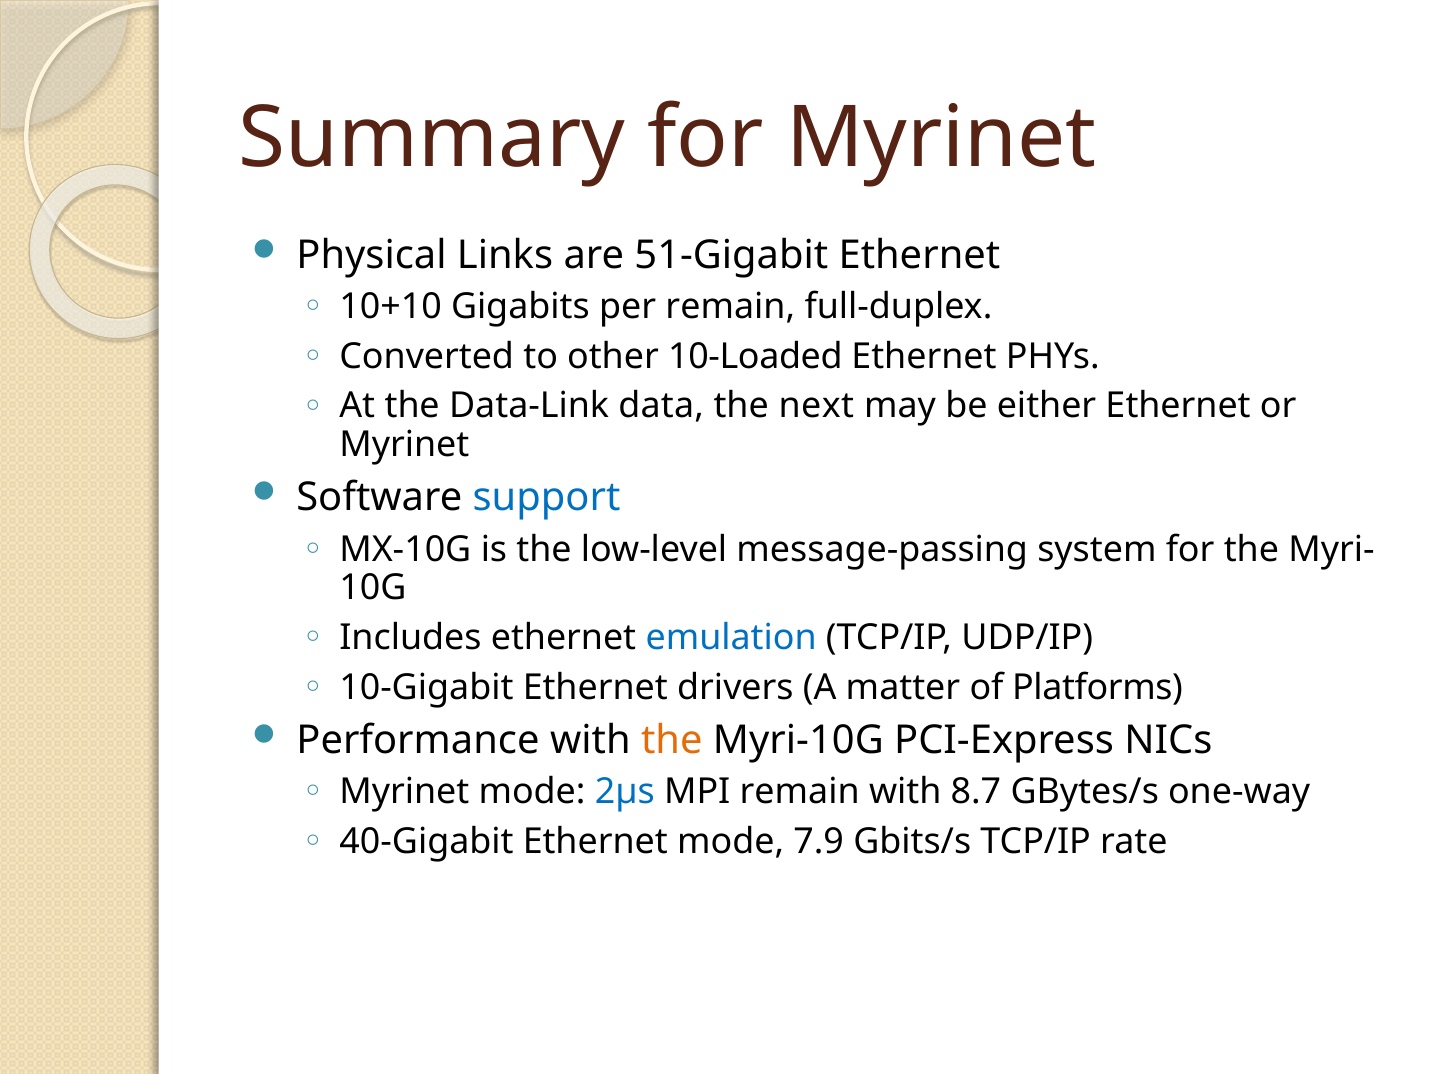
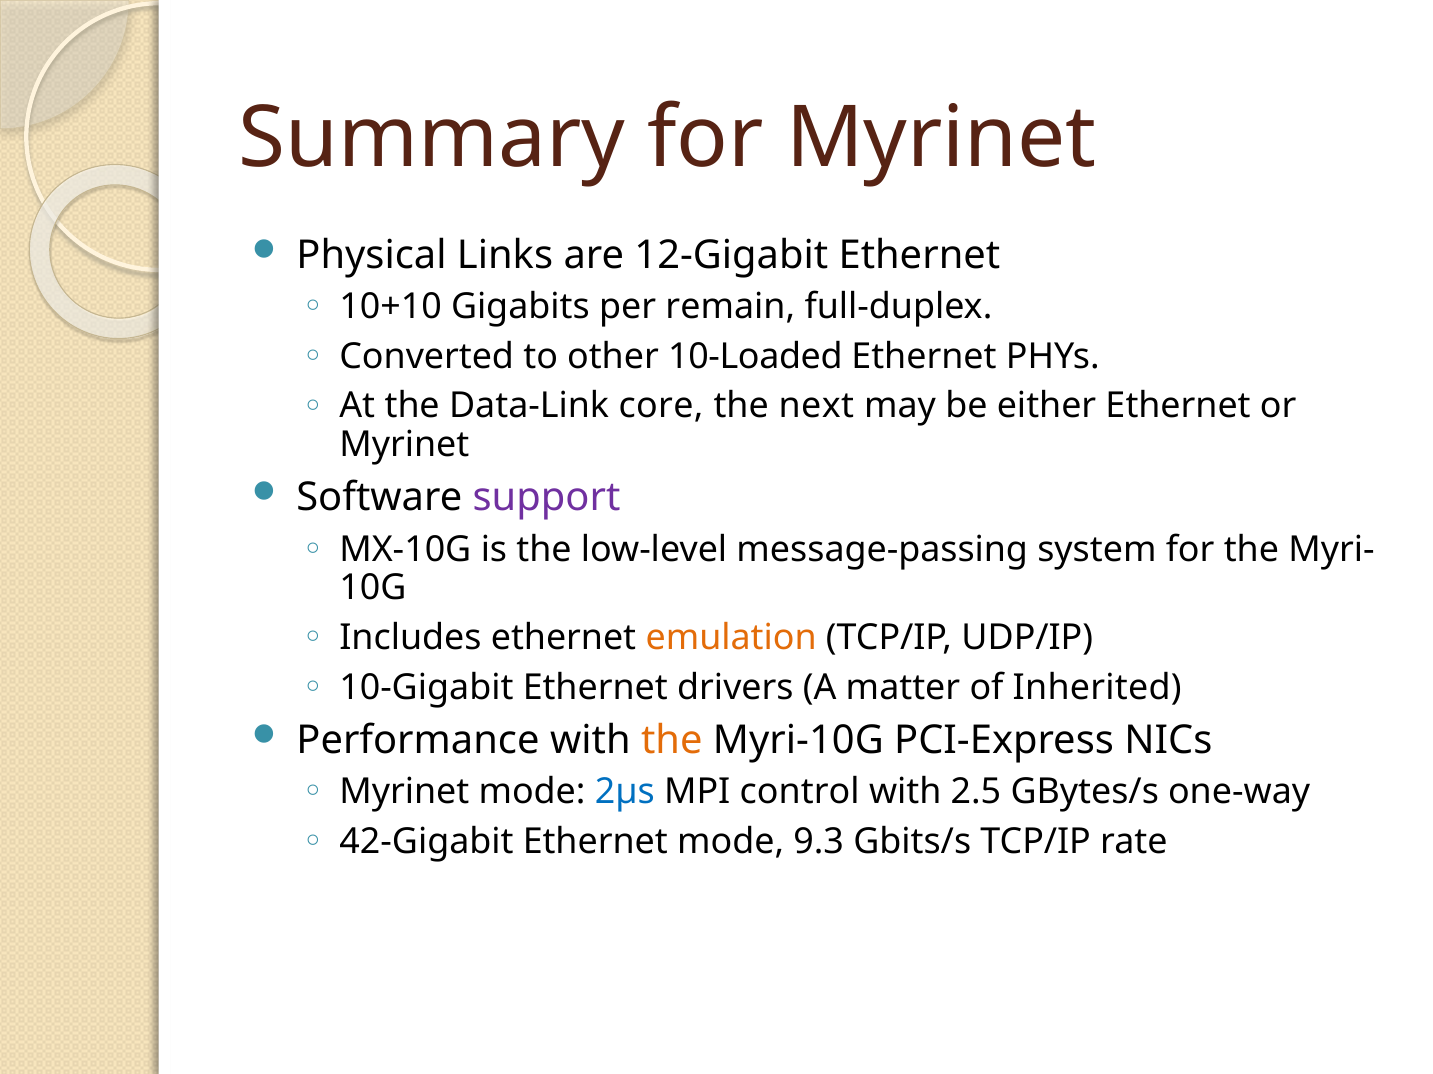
51-Gigabit: 51-Gigabit -> 12-Gigabit
data: data -> core
support colour: blue -> purple
emulation colour: blue -> orange
Platforms: Platforms -> Inherited
MPI remain: remain -> control
8.7: 8.7 -> 2.5
40-Gigabit: 40-Gigabit -> 42-Gigabit
7.9: 7.9 -> 9.3
